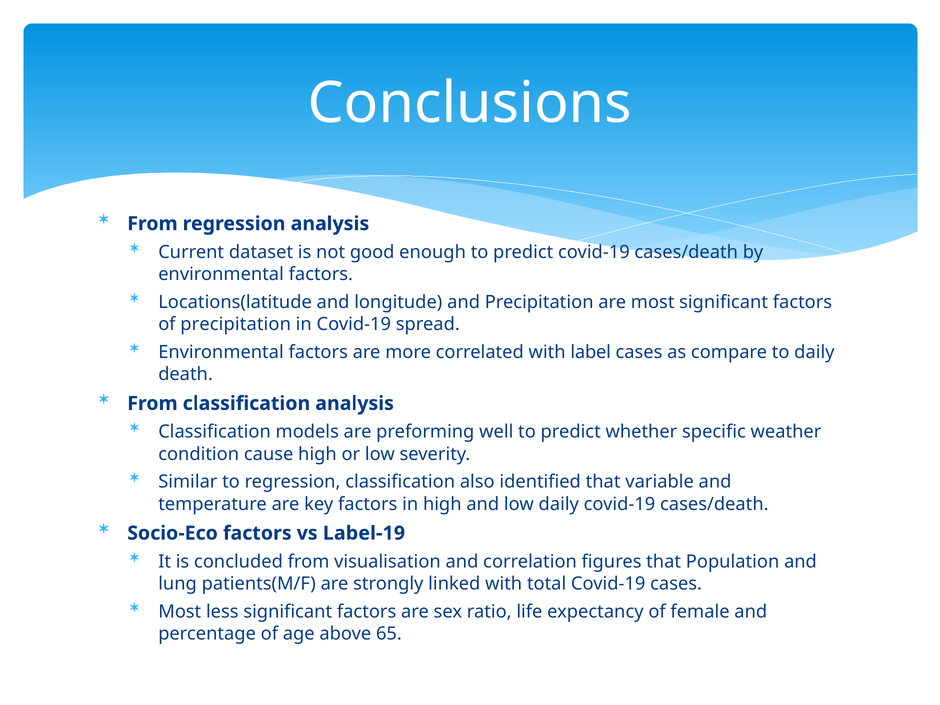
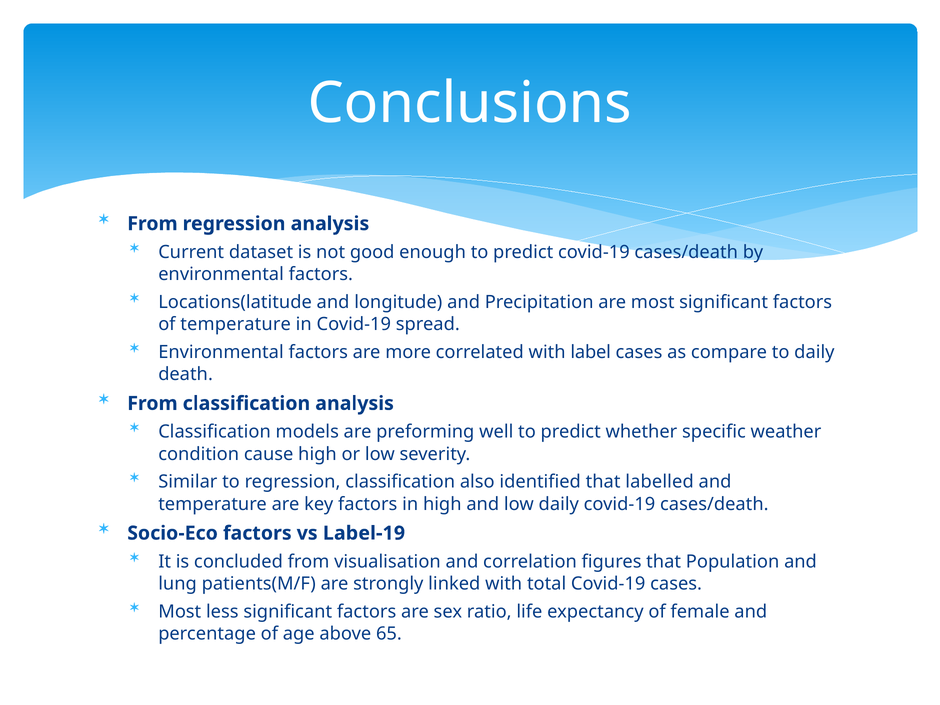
of precipitation: precipitation -> temperature
variable: variable -> labelled
